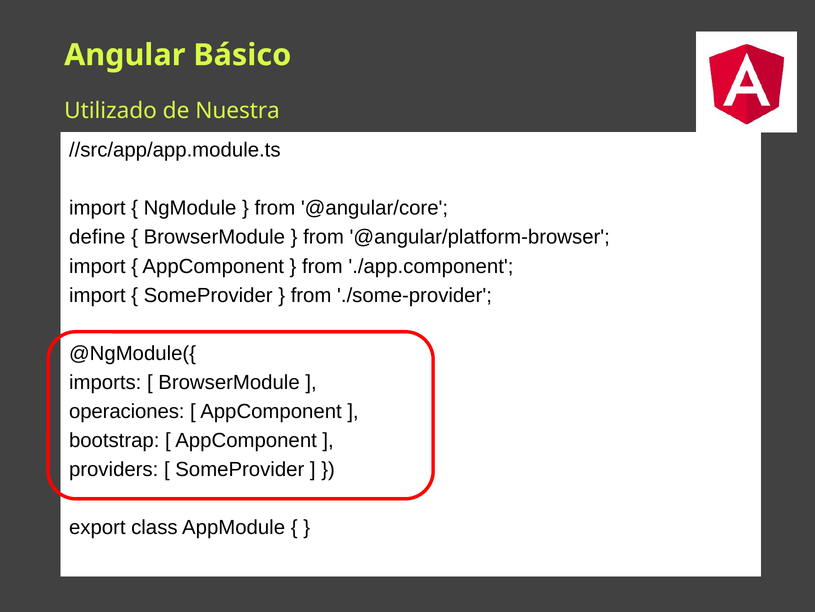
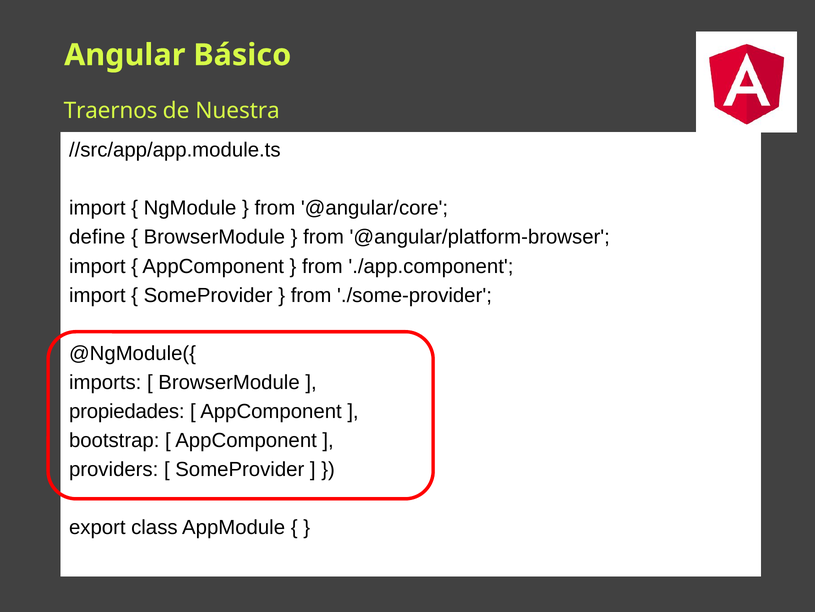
Utilizado: Utilizado -> Traernos
operaciones: operaciones -> propiedades
